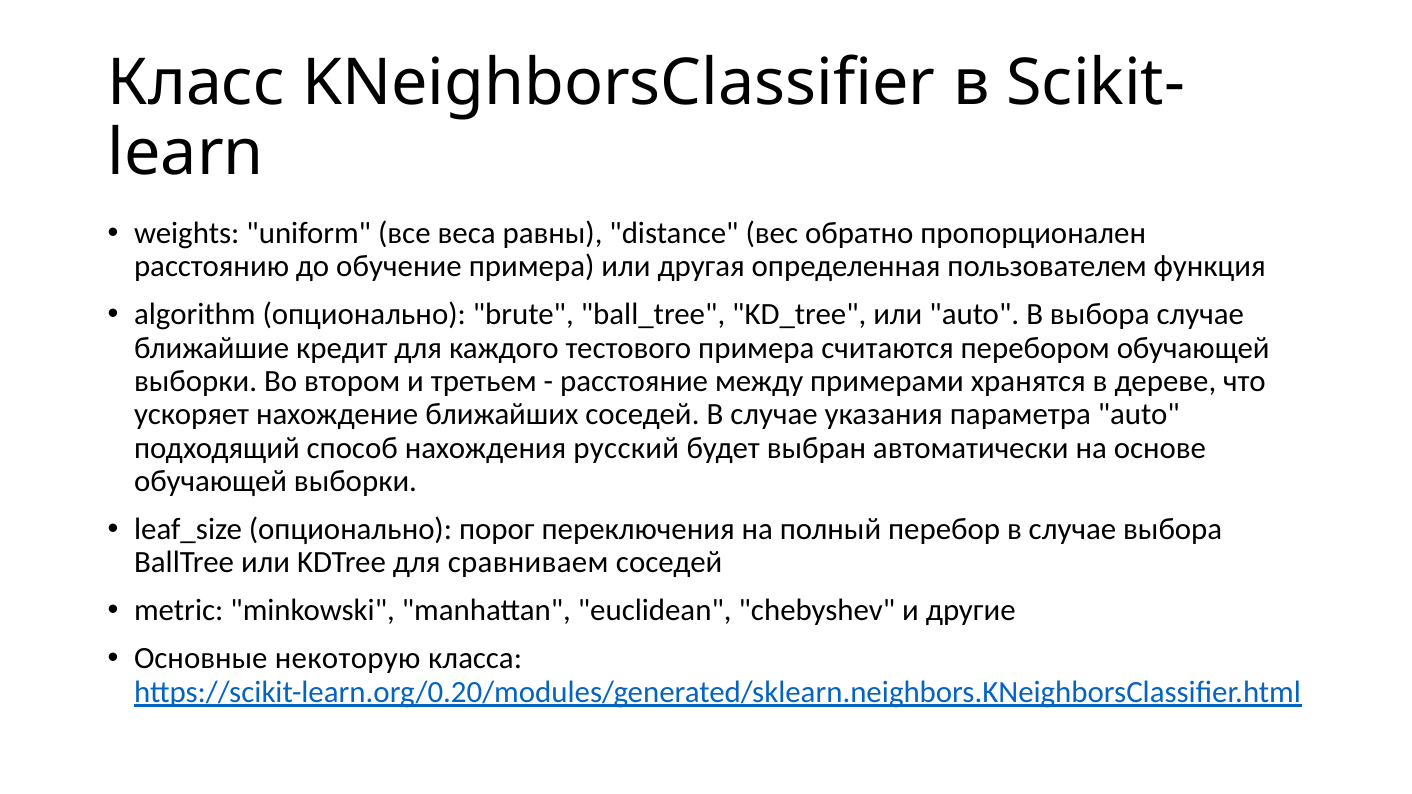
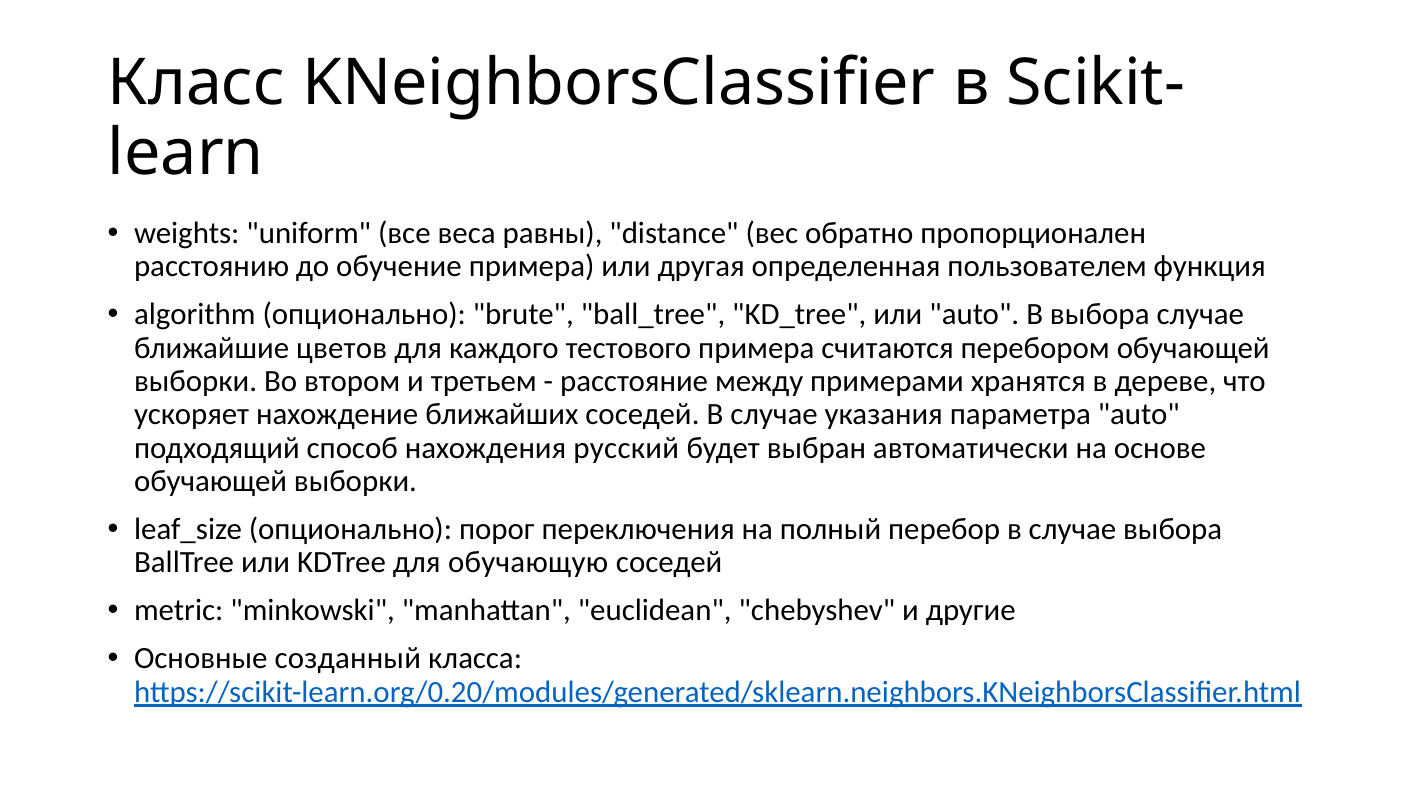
кредит: кредит -> цветов
сравниваем: сравниваем -> обучающую
некоторую: некоторую -> созданный
